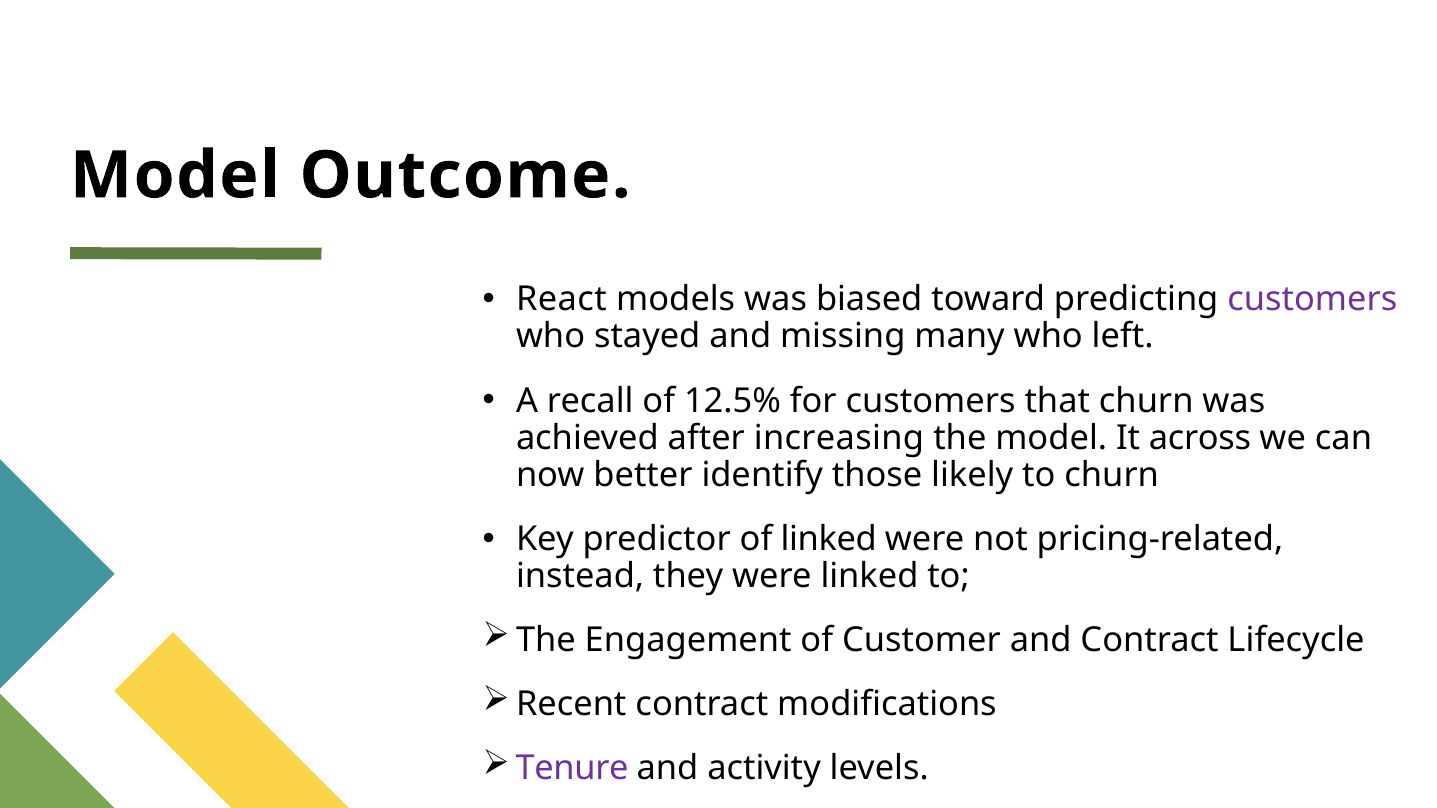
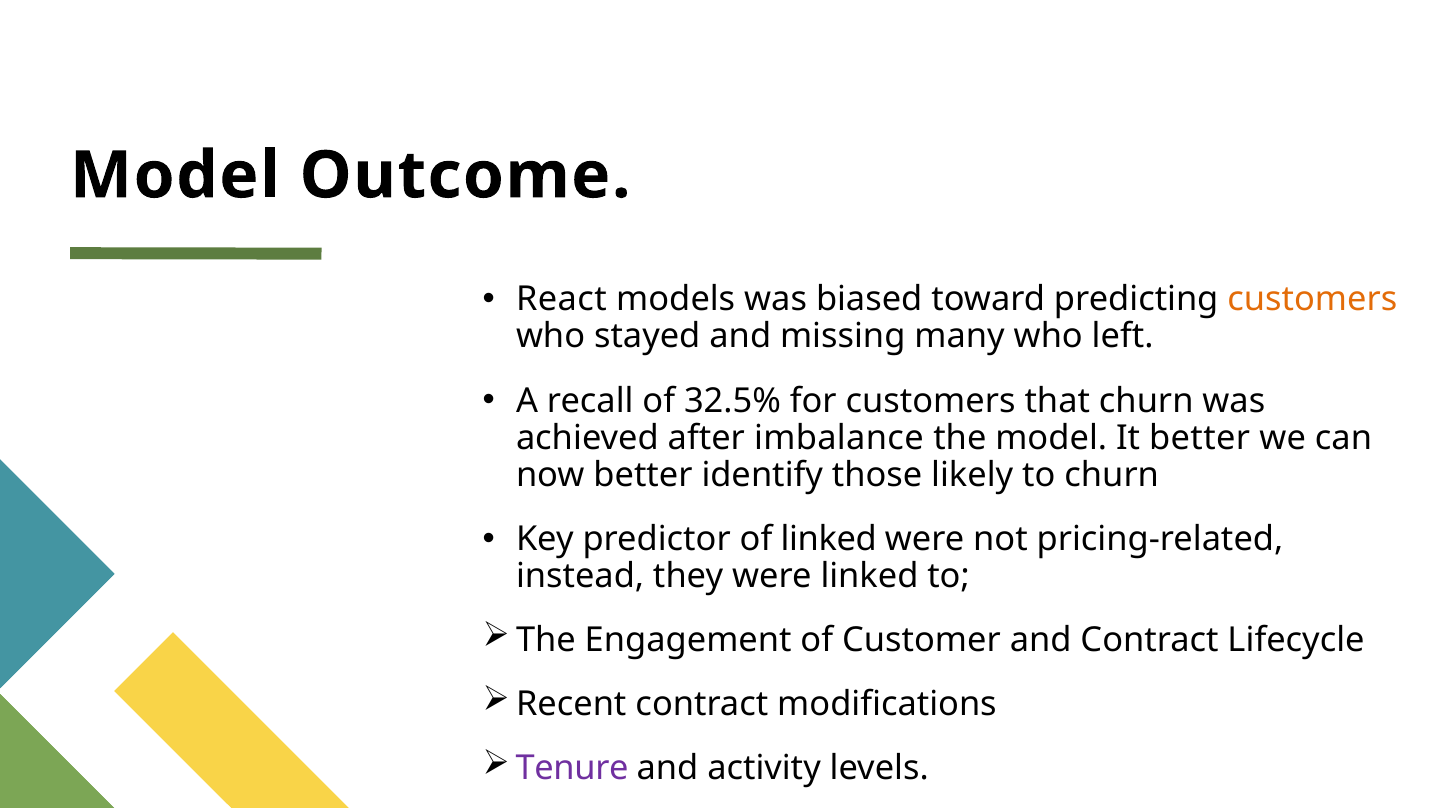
customers at (1312, 300) colour: purple -> orange
12.5%: 12.5% -> 32.5%
increasing: increasing -> imbalance
It across: across -> better
